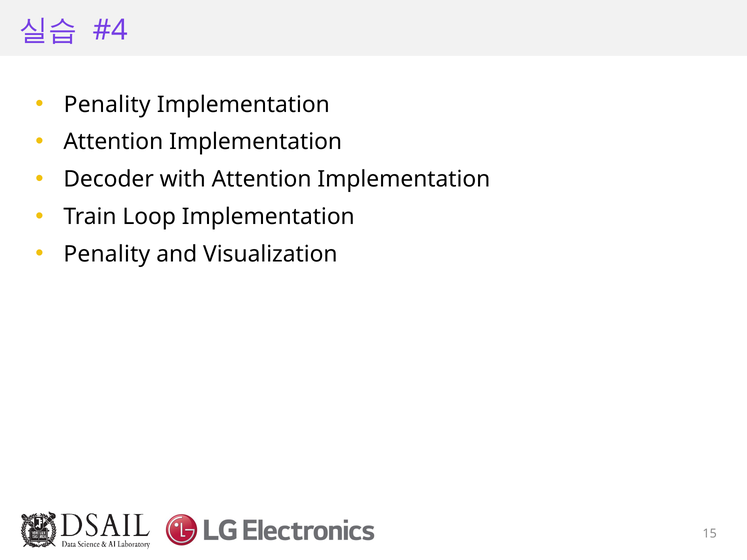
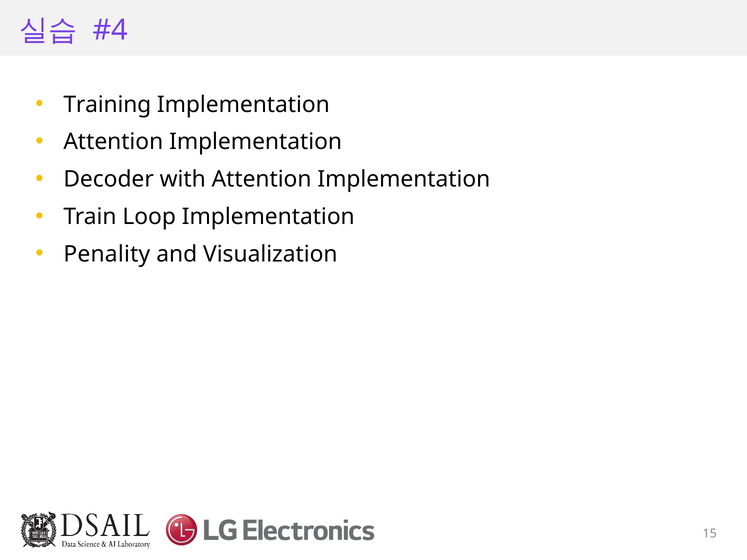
Penality at (107, 105): Penality -> Training
